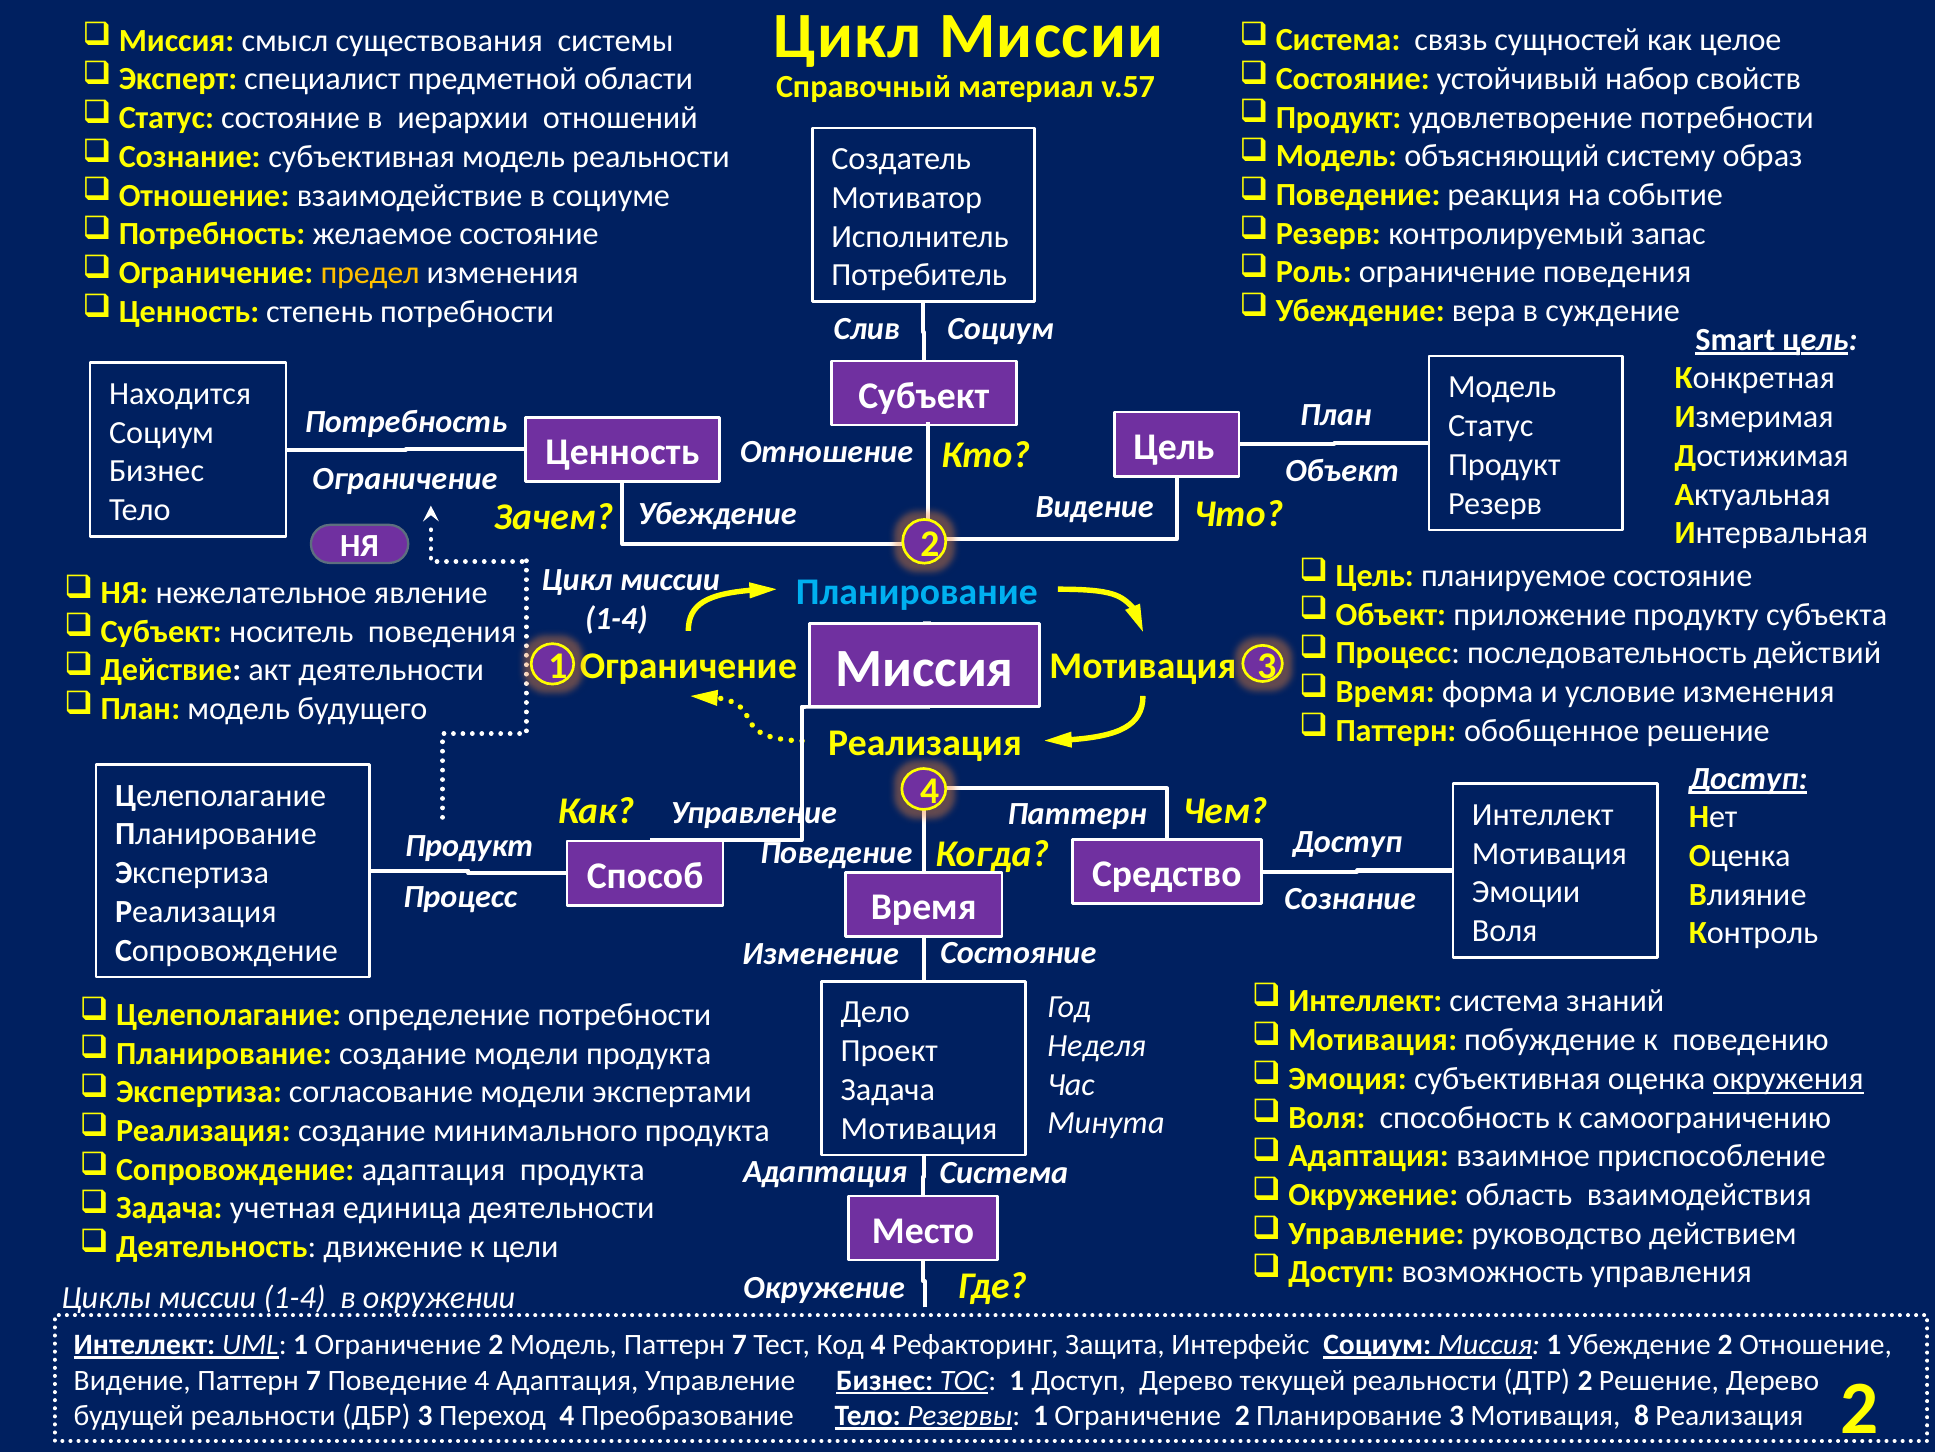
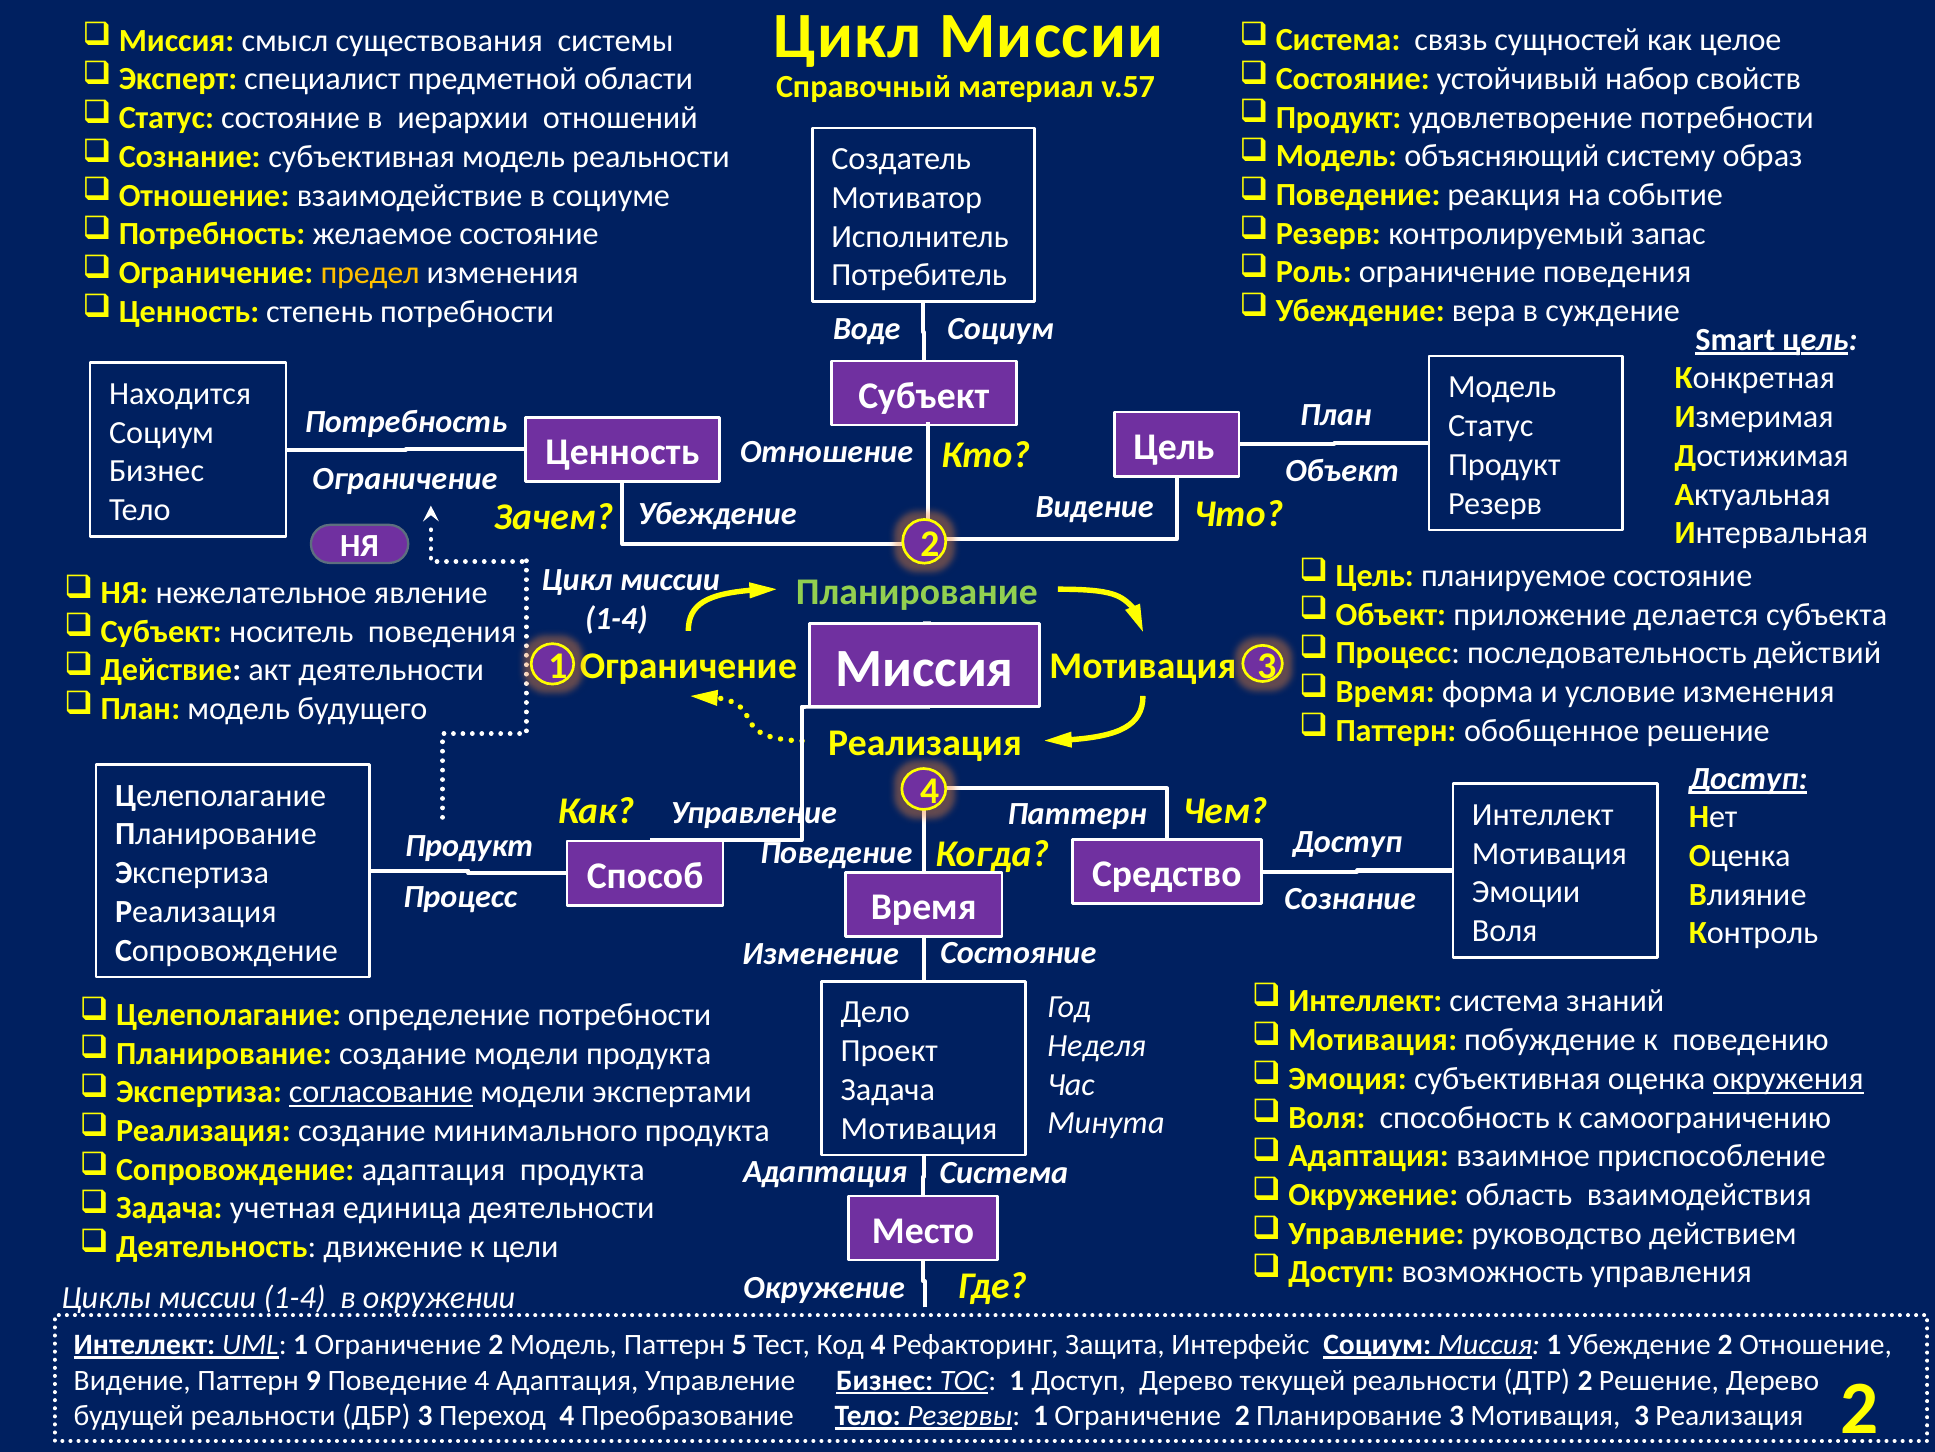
Слив: Слив -> Воде
Планирование at (917, 592) colour: light blue -> light green
продукту: продукту -> делается
согласование underline: none -> present
Модель Паттерн 7: 7 -> 5
Видение Паттерн 7: 7 -> 9
Мотивация 8: 8 -> 3
